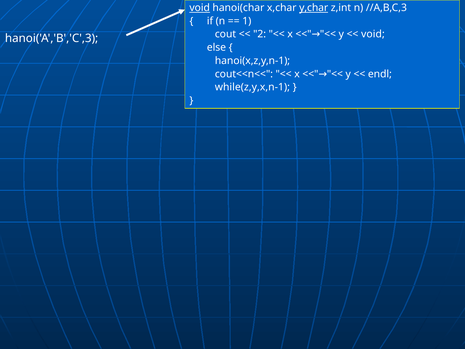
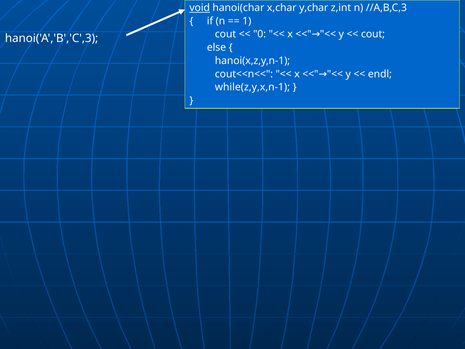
y,char underline: present -> none
2: 2 -> 0
void at (373, 34): void -> cout
